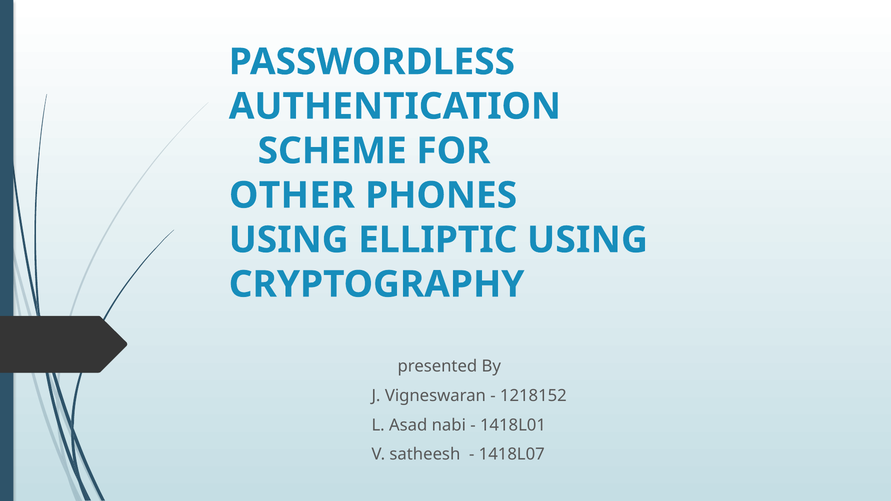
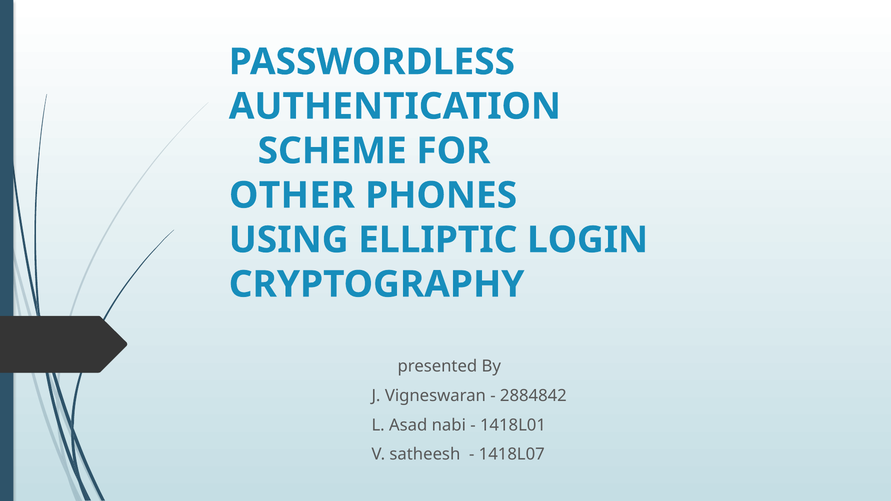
ELLIPTIC USING: USING -> LOGIN
1218152: 1218152 -> 2884842
